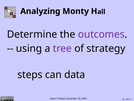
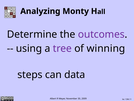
strategy: strategy -> winning
